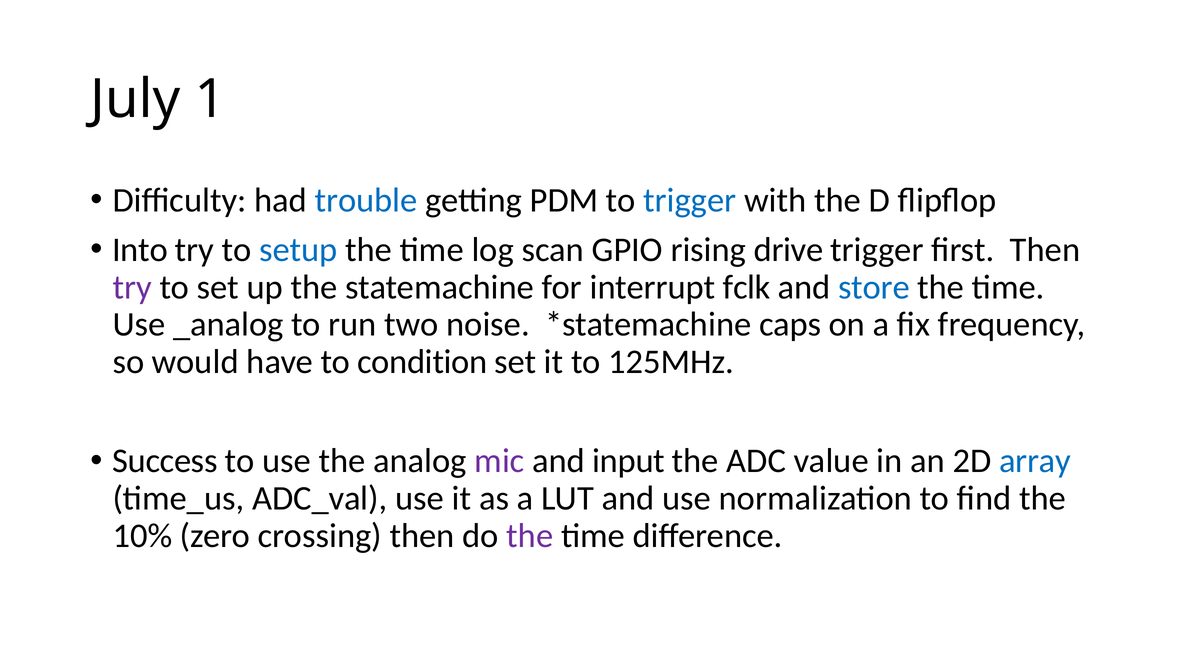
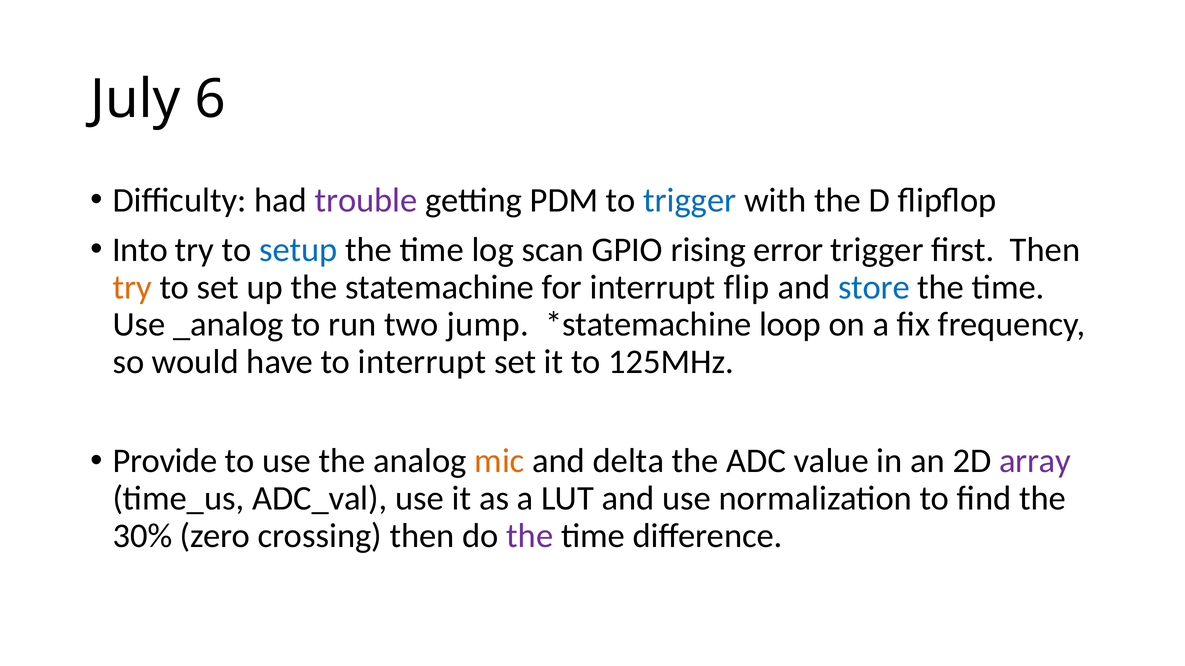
1: 1 -> 6
trouble colour: blue -> purple
drive: drive -> error
try at (132, 287) colour: purple -> orange
fclk: fclk -> flip
noise: noise -> jump
caps: caps -> loop
to condition: condition -> interrupt
Success: Success -> Provide
mic colour: purple -> orange
input: input -> delta
array colour: blue -> purple
10%: 10% -> 30%
